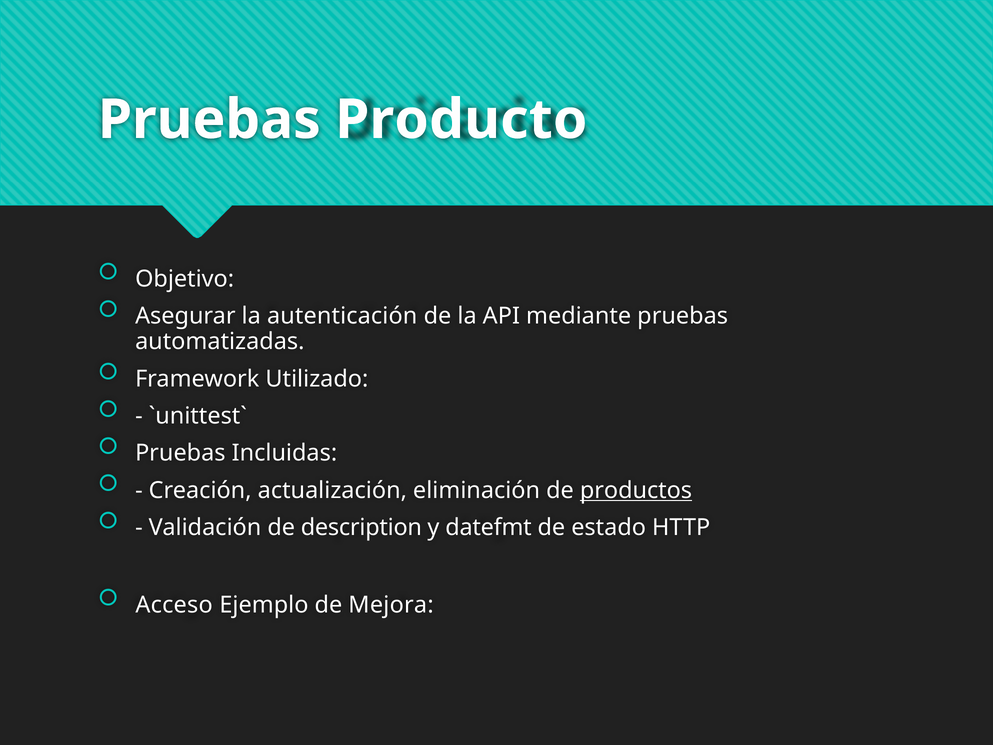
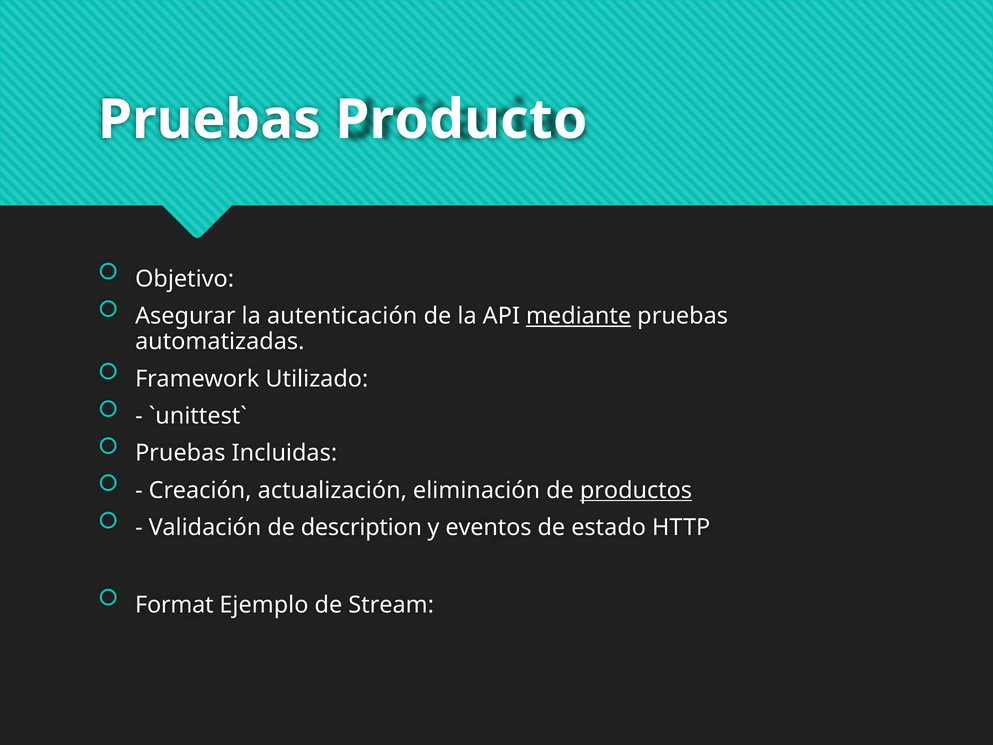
mediante underline: none -> present
datefmt: datefmt -> eventos
Acceso: Acceso -> Format
Mejora: Mejora -> Stream
